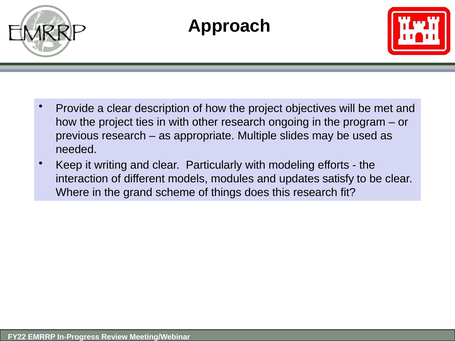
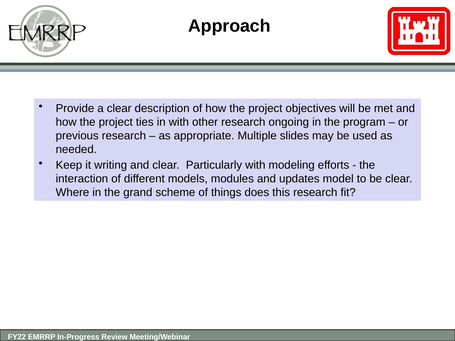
satisfy: satisfy -> model
